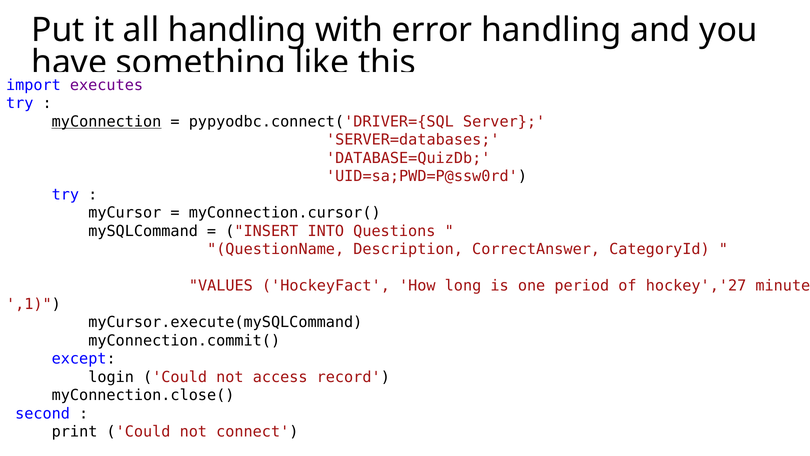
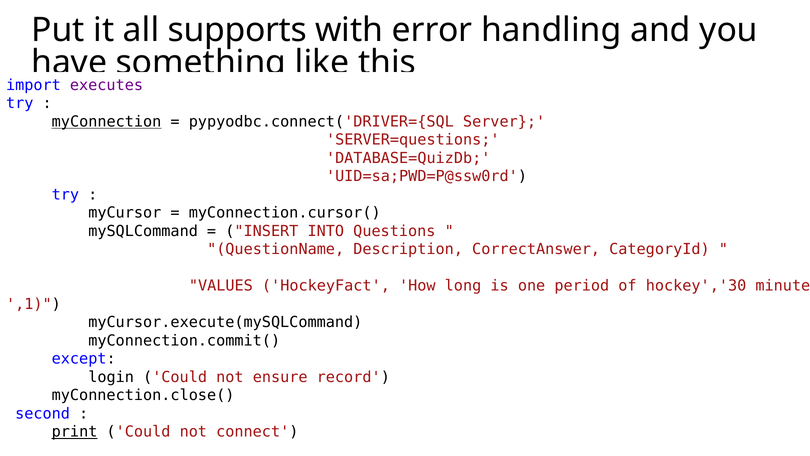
all handling: handling -> supports
SERVER=databases: SERVER=databases -> SERVER=questions
hockey','27: hockey','27 -> hockey','30
access: access -> ensure
print underline: none -> present
